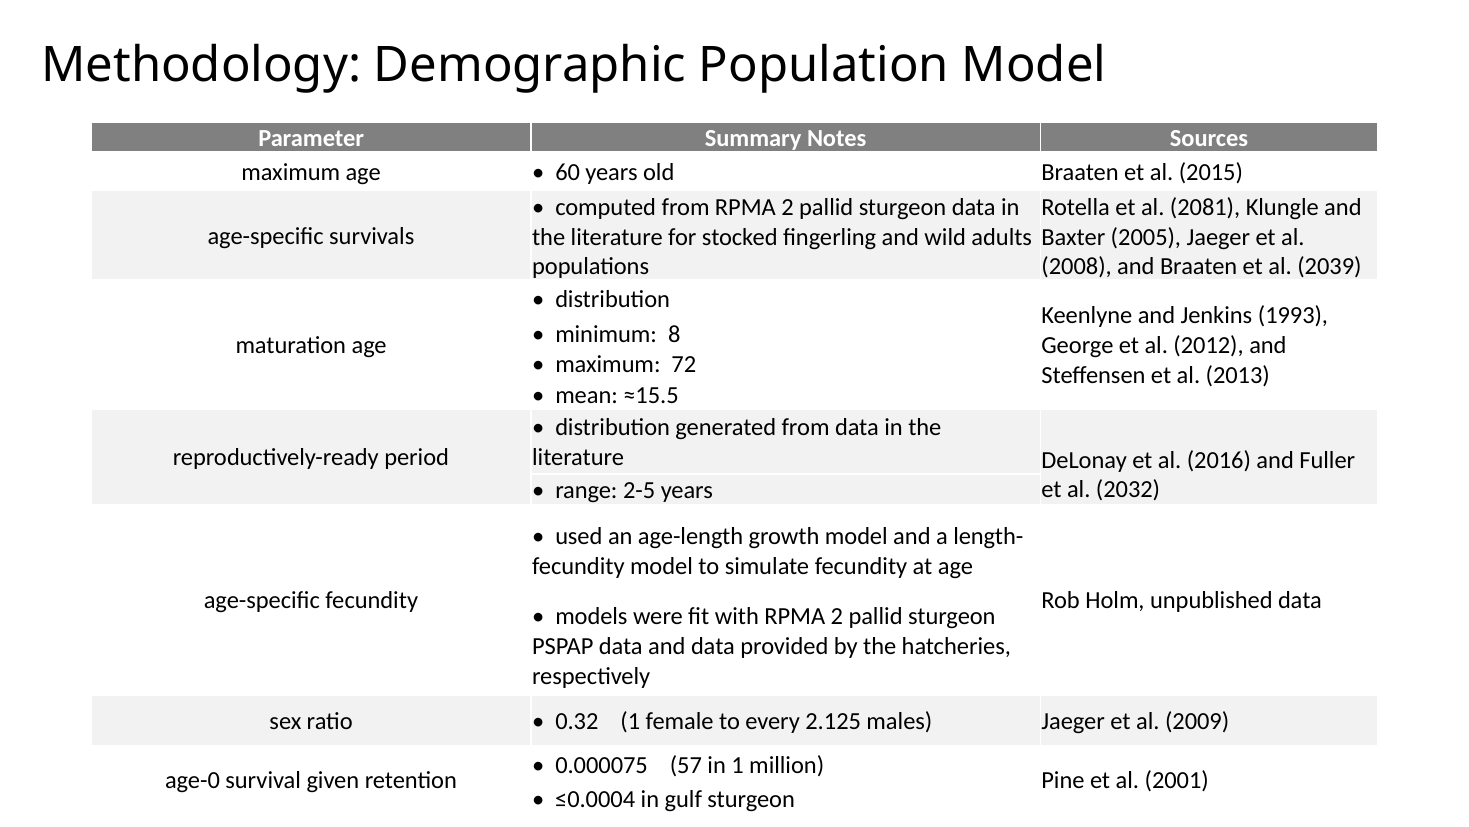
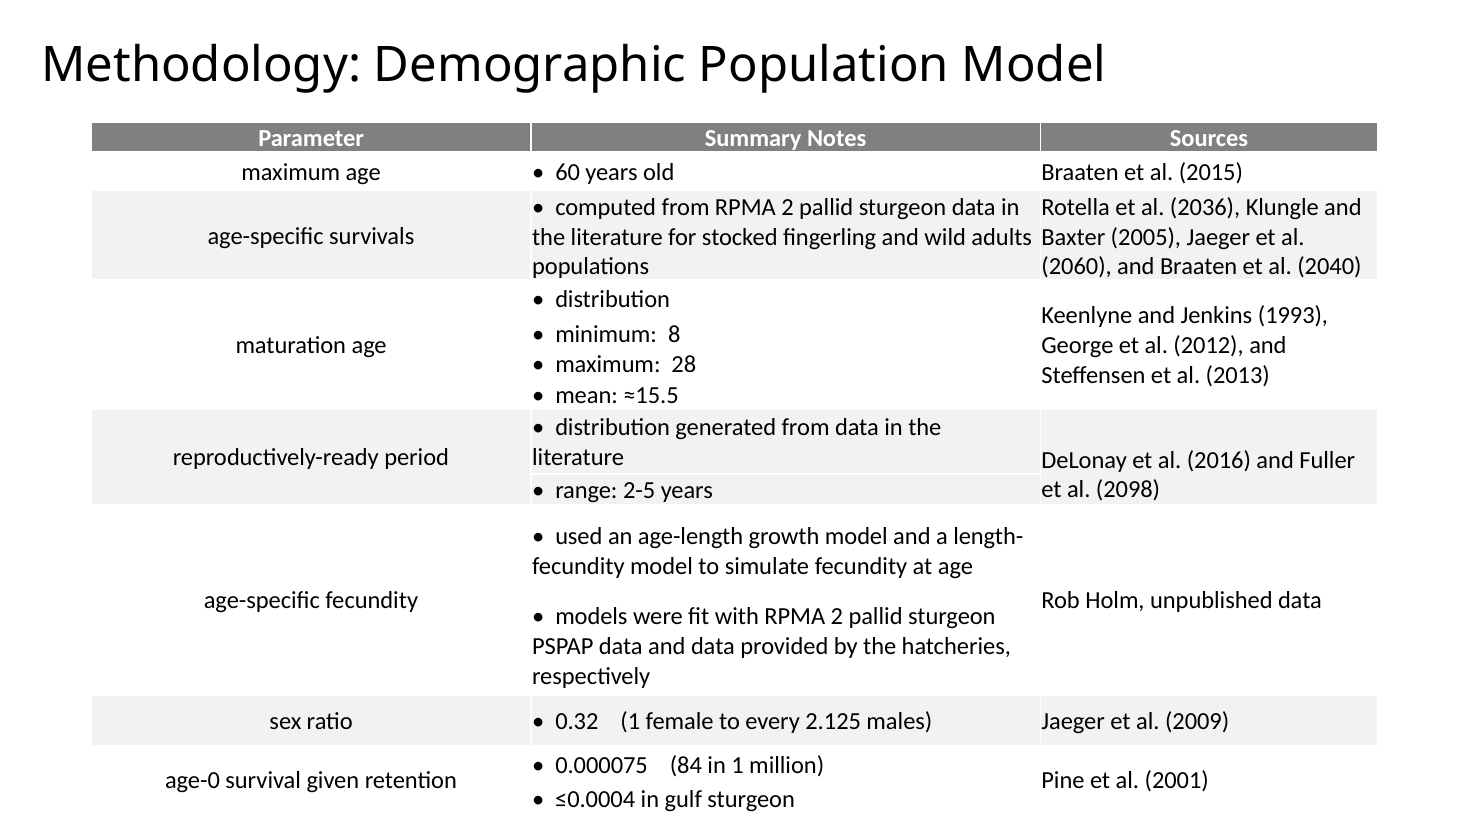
2081: 2081 -> 2036
2008: 2008 -> 2060
2039: 2039 -> 2040
72: 72 -> 28
2032: 2032 -> 2098
57: 57 -> 84
